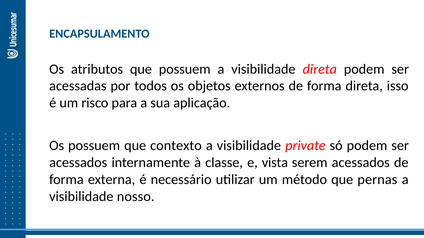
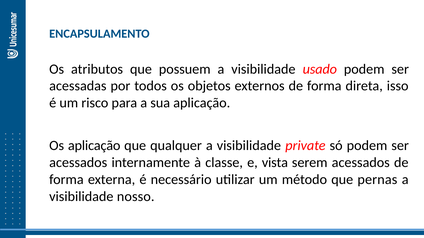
visibilidade direta: direta -> usado
Os possuem: possuem -> aplicação
contexto: contexto -> qualquer
